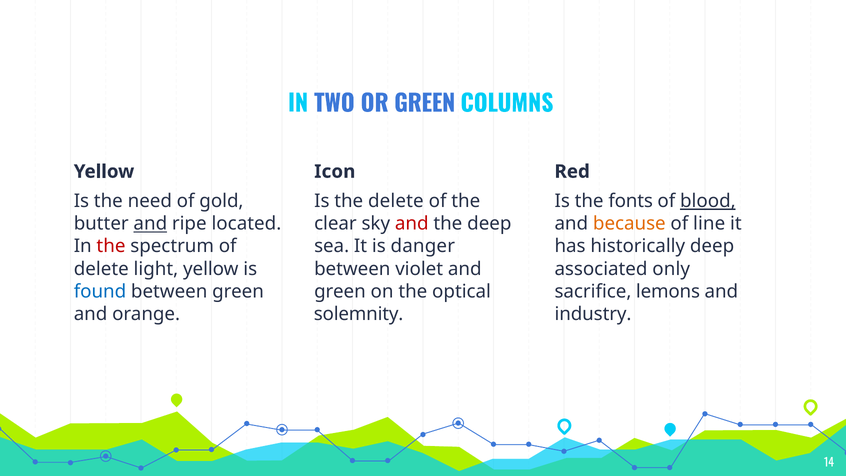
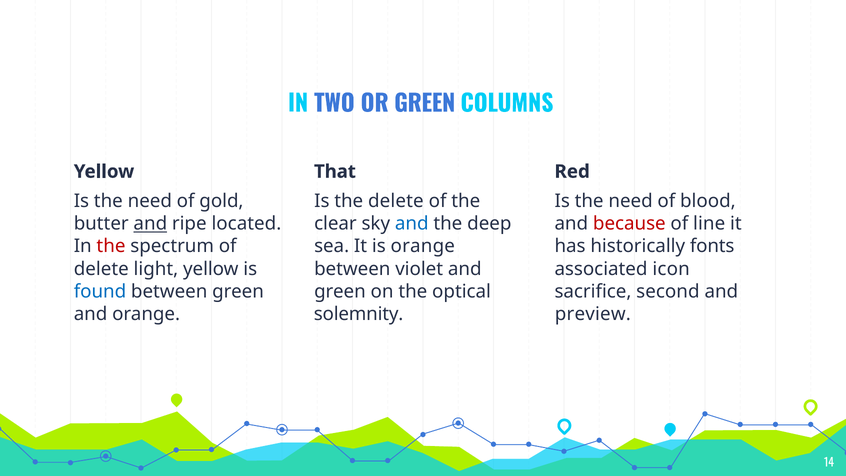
Icon: Icon -> That
fonts at (631, 201): fonts -> need
blood underline: present -> none
and at (412, 224) colour: red -> blue
because colour: orange -> red
is danger: danger -> orange
historically deep: deep -> fonts
only: only -> icon
lemons: lemons -> second
industry: industry -> preview
